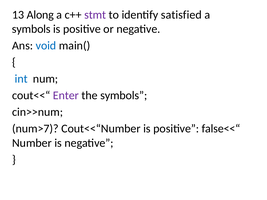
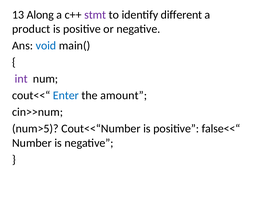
satisfied: satisfied -> different
symbols at (31, 29): symbols -> product
int colour: blue -> purple
Enter colour: purple -> blue
the symbols: symbols -> amount
num>7: num>7 -> num>5
